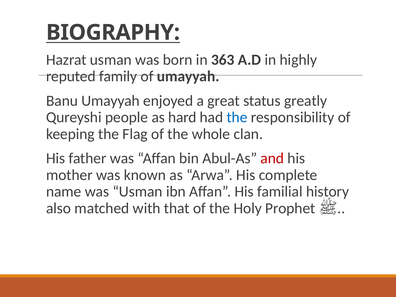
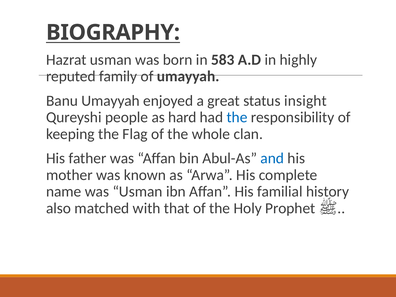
363: 363 -> 583
greatly: greatly -> insight
and colour: red -> blue
